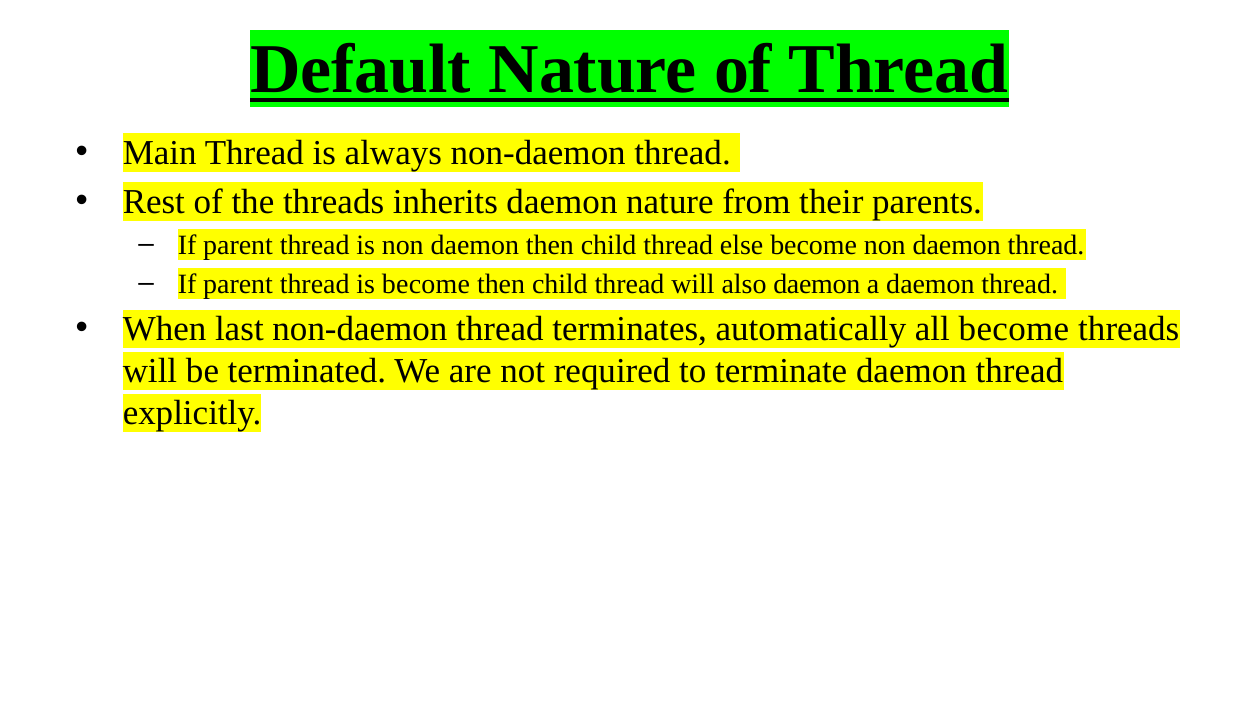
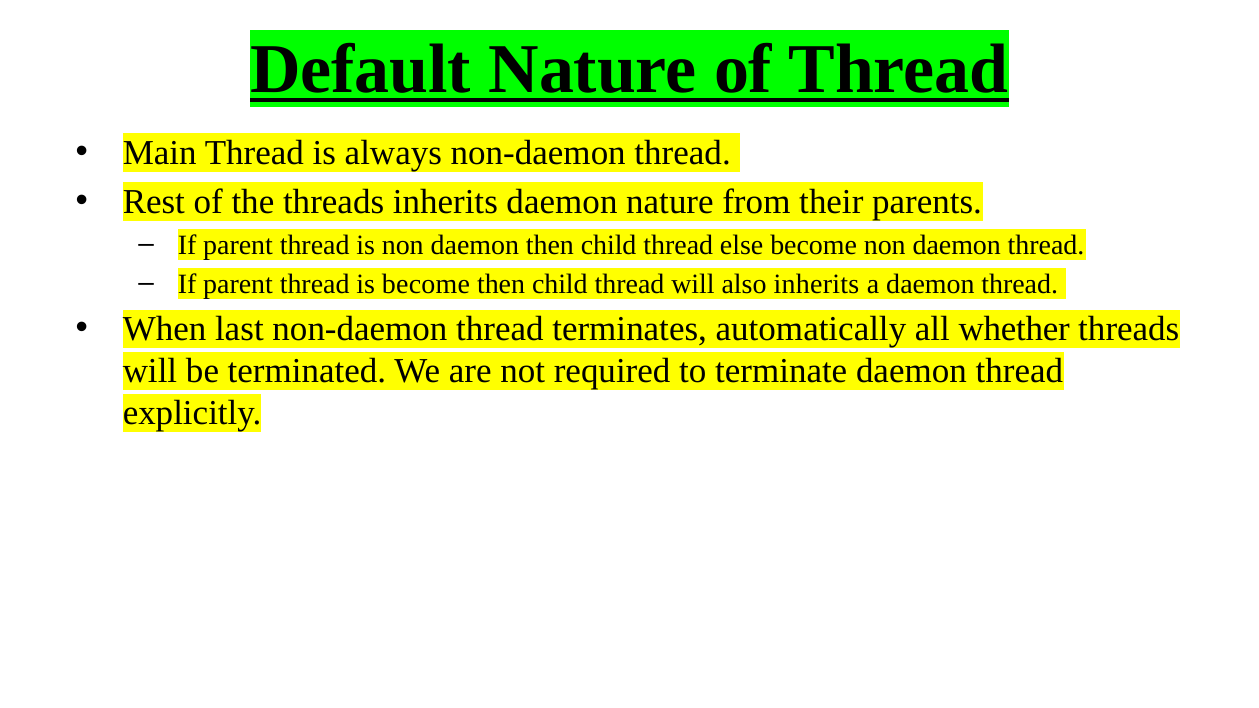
also daemon: daemon -> inherits
all become: become -> whether
